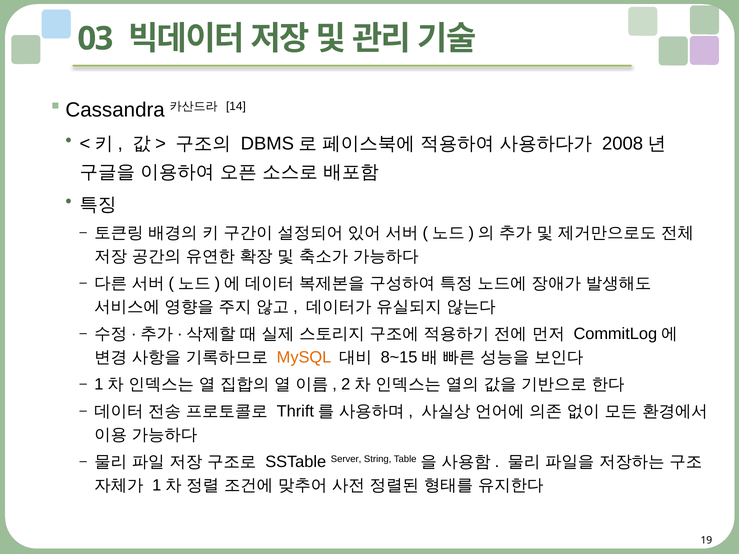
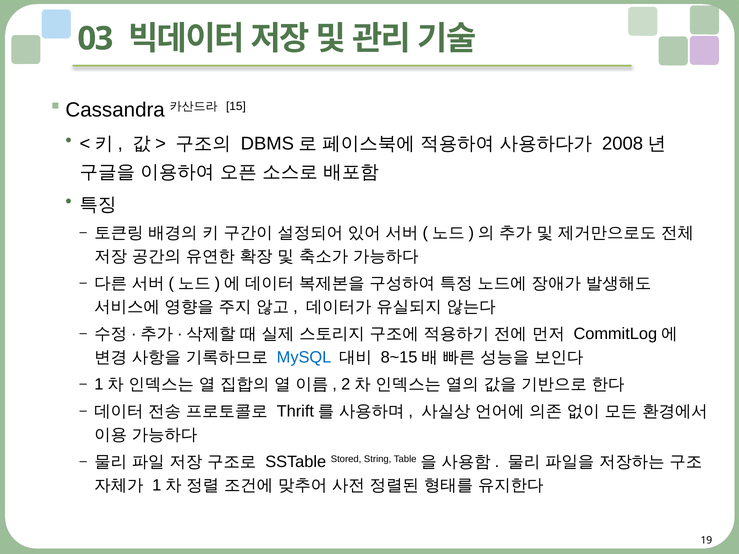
14: 14 -> 15
MySQL colour: orange -> blue
Server: Server -> Stored
